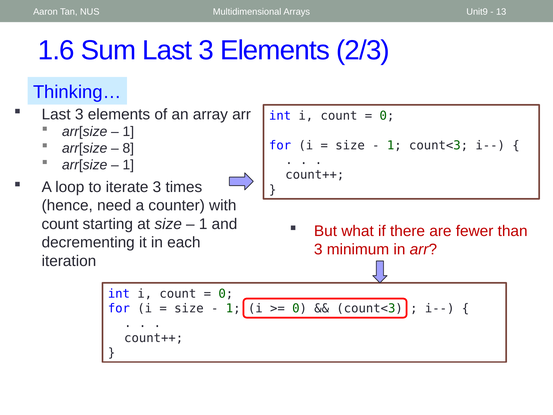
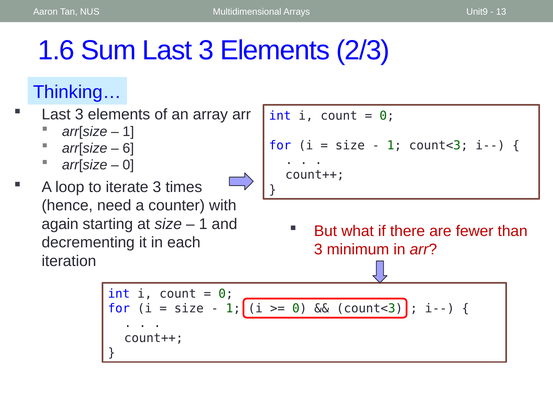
8: 8 -> 6
1 at (128, 165): 1 -> 0
count at (60, 224): count -> again
